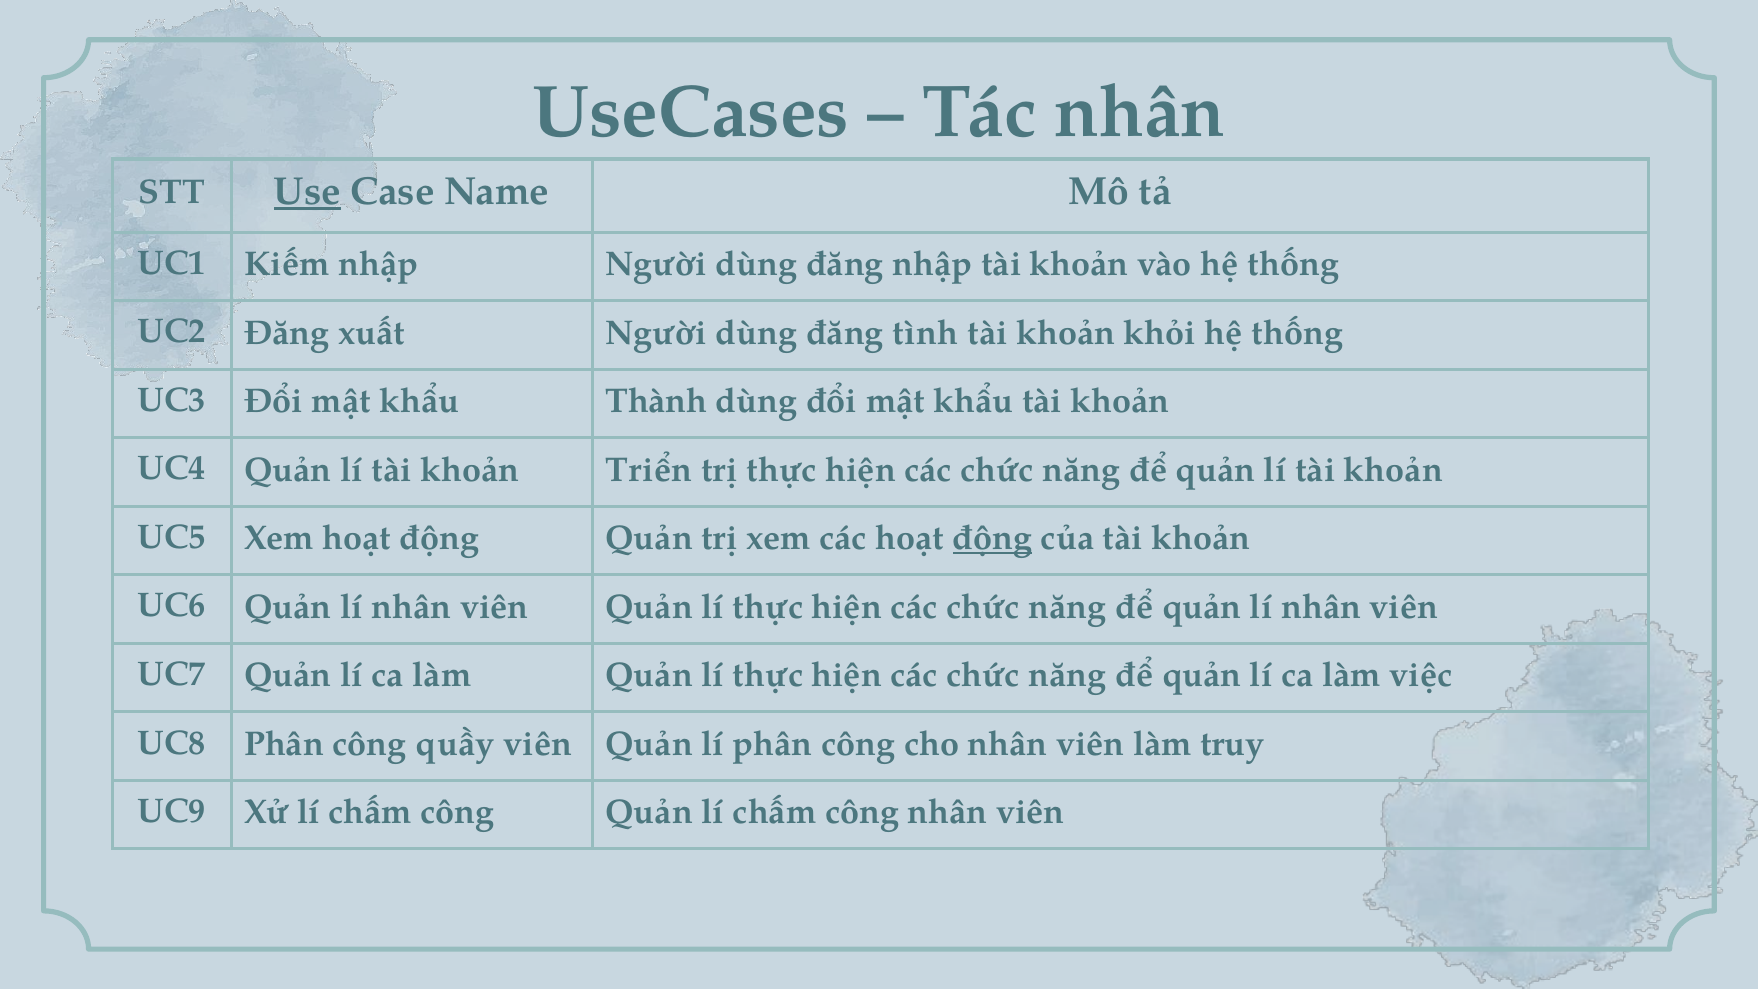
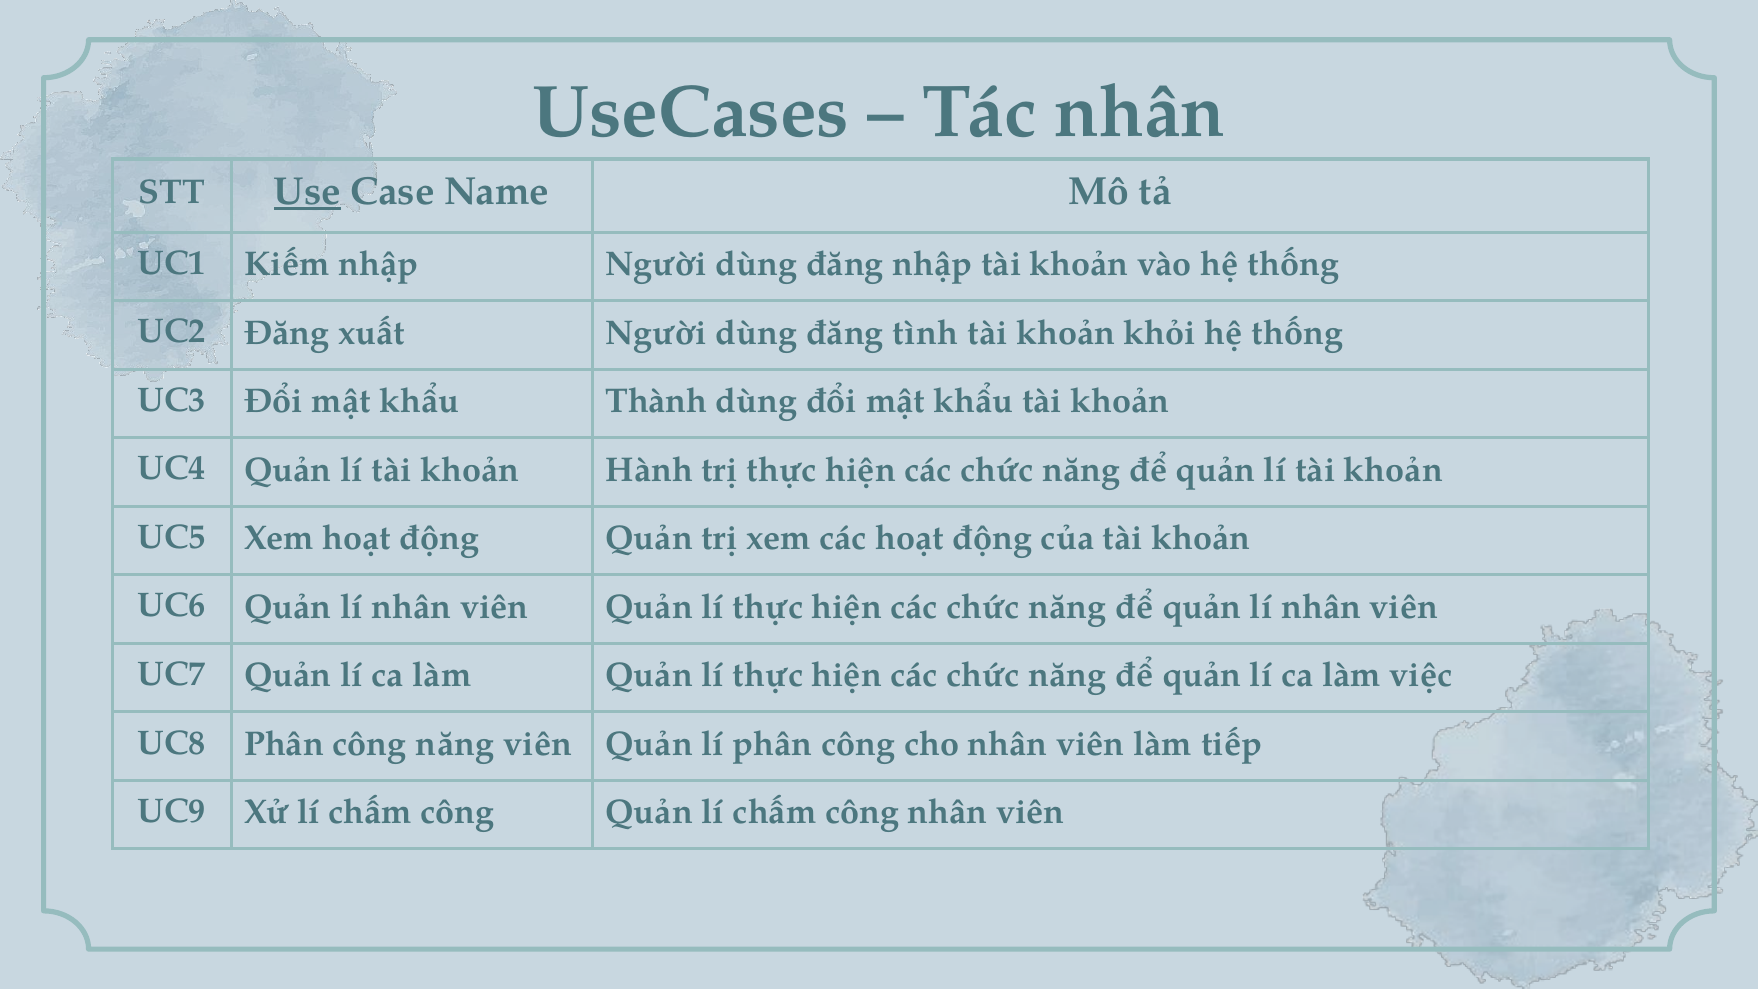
Triển: Triển -> Hành
động at (992, 538) underline: present -> none
công quầy: quầy -> năng
truy: truy -> tiếp
